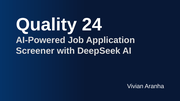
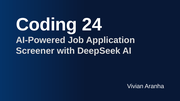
Quality: Quality -> Coding
